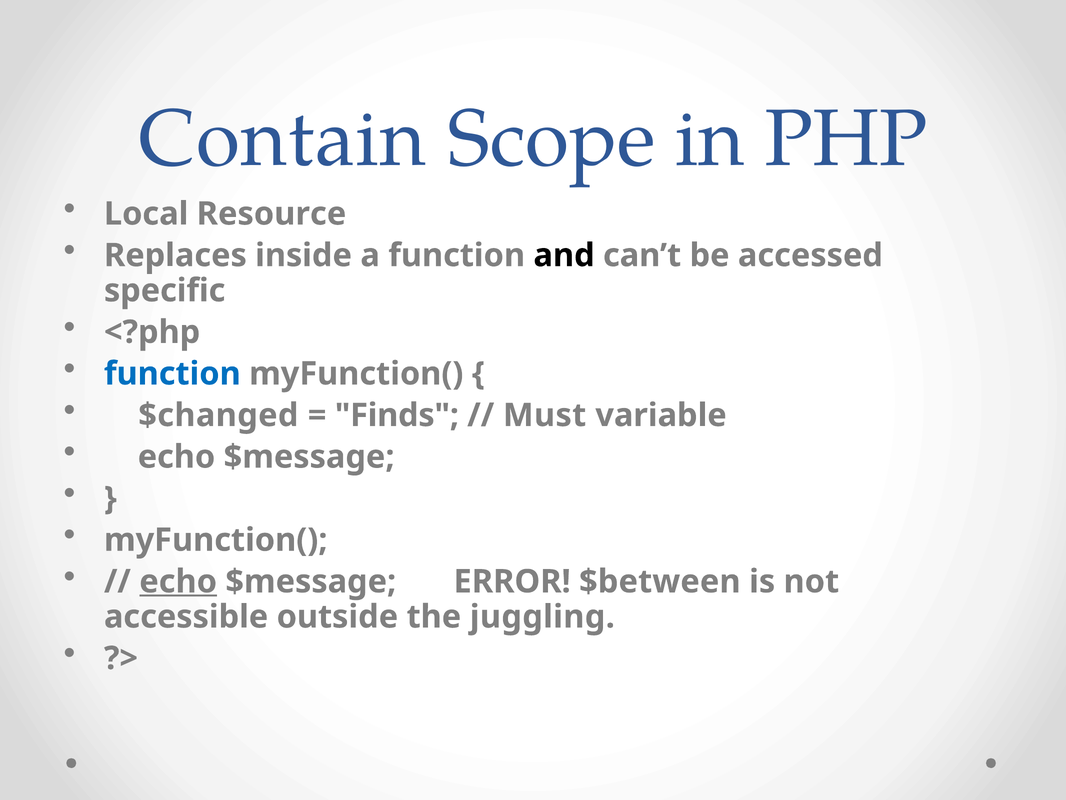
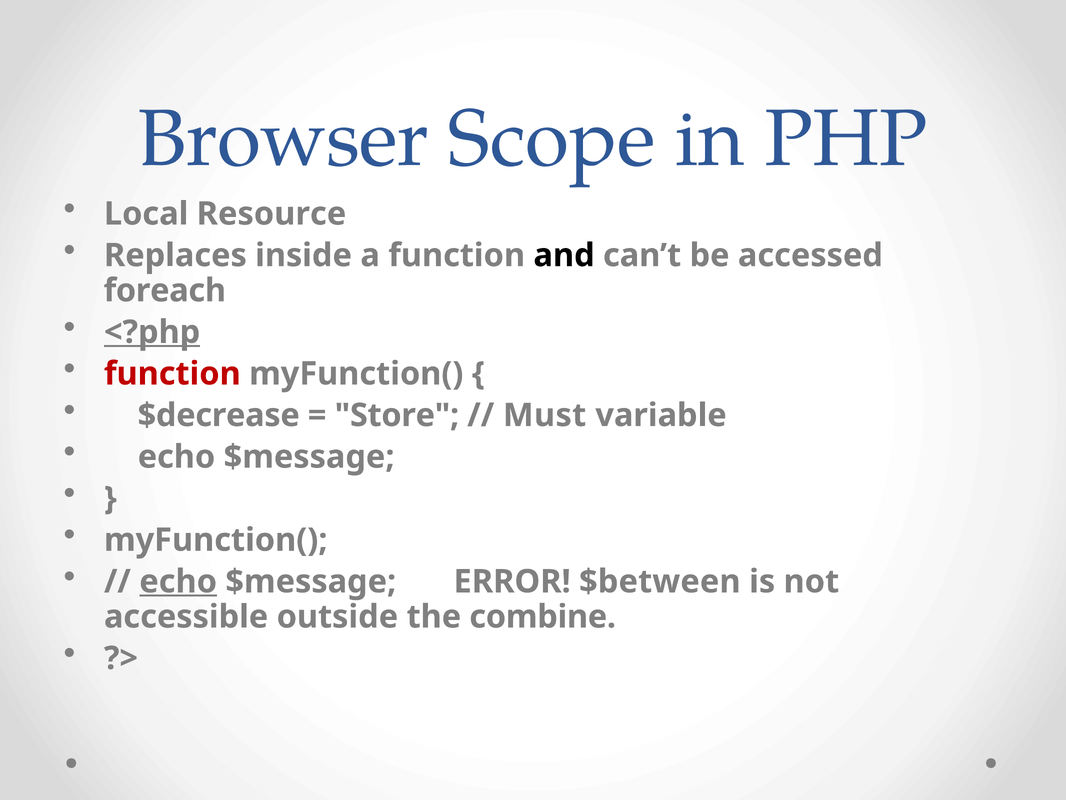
Contain: Contain -> Browser
specific: specific -> foreach
<?php underline: none -> present
function at (172, 374) colour: blue -> red
$changed: $changed -> $decrease
Finds: Finds -> Store
juggling: juggling -> combine
